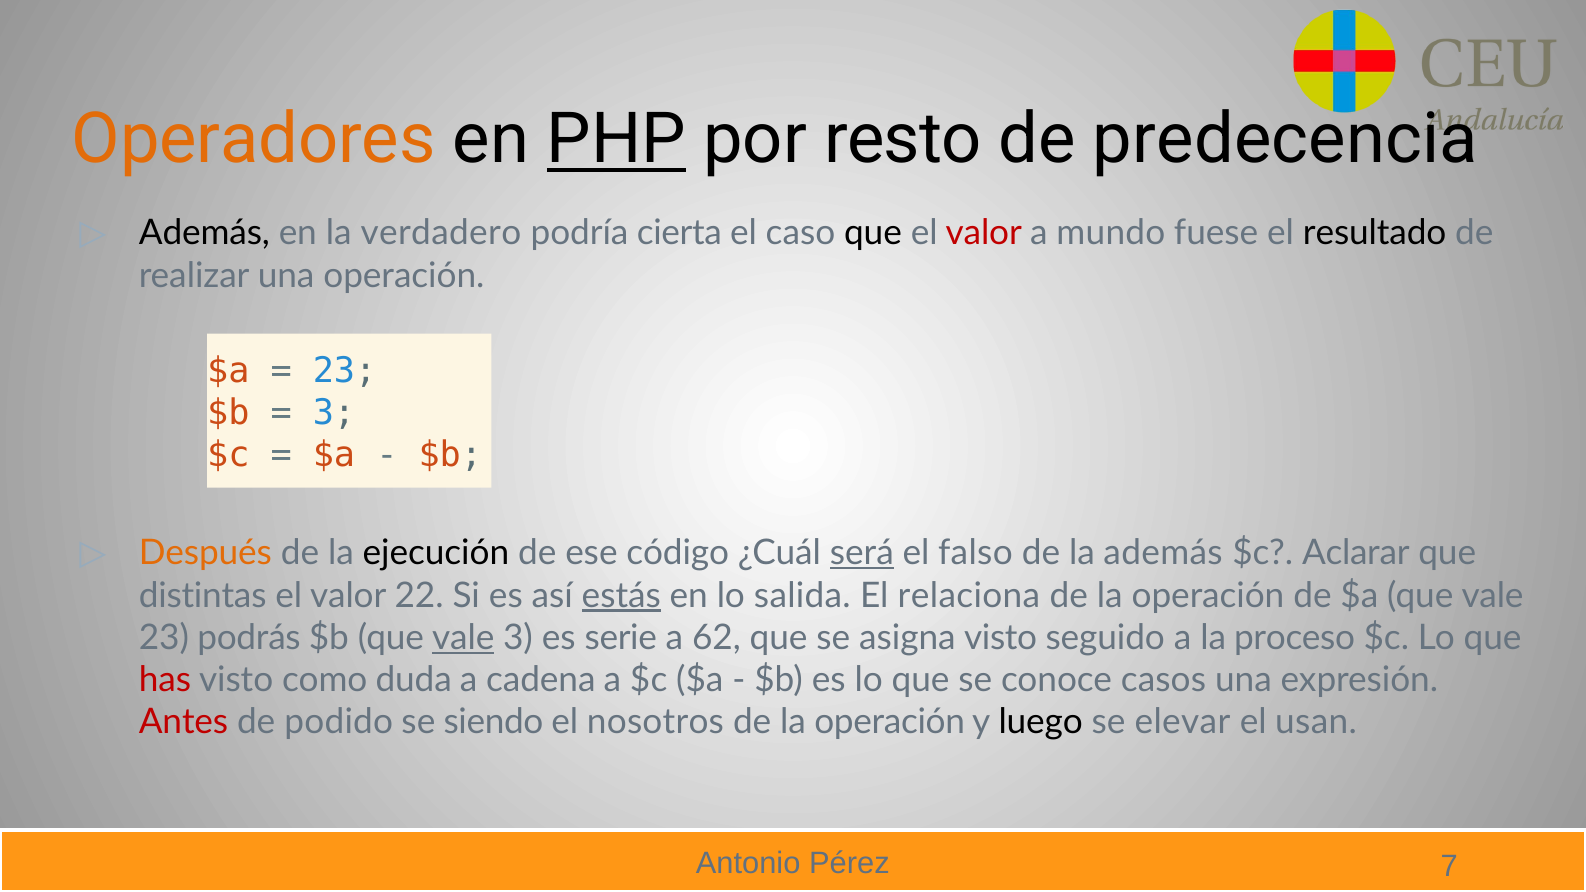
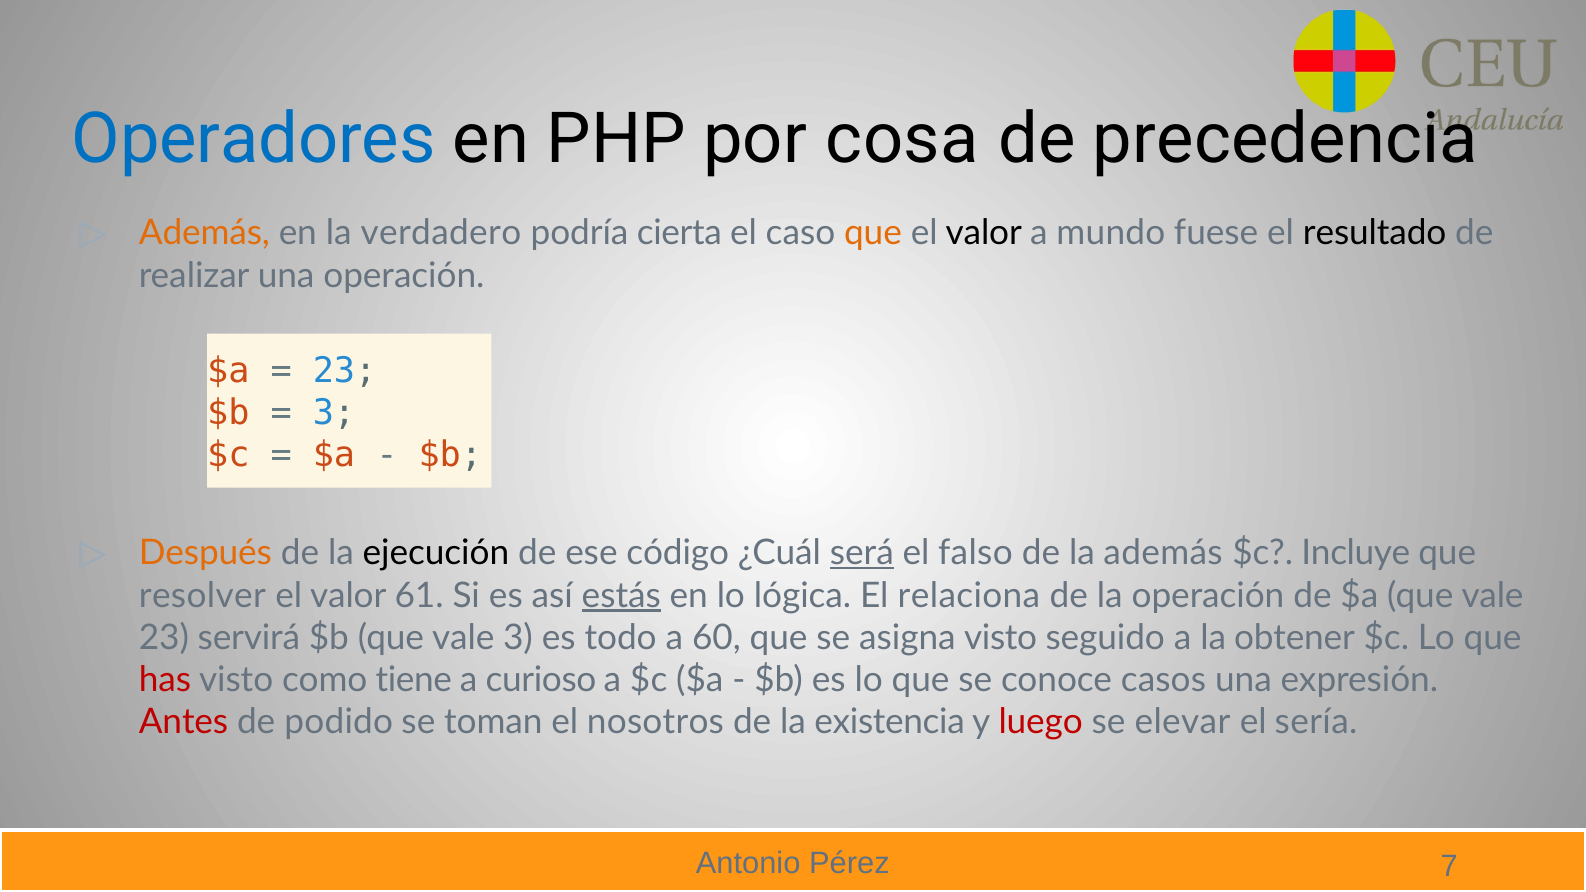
Operadores colour: orange -> blue
PHP underline: present -> none
resto: resto -> cosa
predecencia: predecencia -> precedencia
Además at (204, 233) colour: black -> orange
que at (873, 233) colour: black -> orange
valor at (984, 233) colour: red -> black
Aclarar: Aclarar -> Incluye
distintas: distintas -> resolver
22: 22 -> 61
salida: salida -> lógica
podrás: podrás -> servirá
vale at (463, 638) underline: present -> none
serie: serie -> todo
62: 62 -> 60
proceso: proceso -> obtener
duda: duda -> tiene
cadena: cadena -> curioso
siendo: siendo -> toman
operación at (890, 722): operación -> existencia
luego colour: black -> red
usan: usan -> sería
